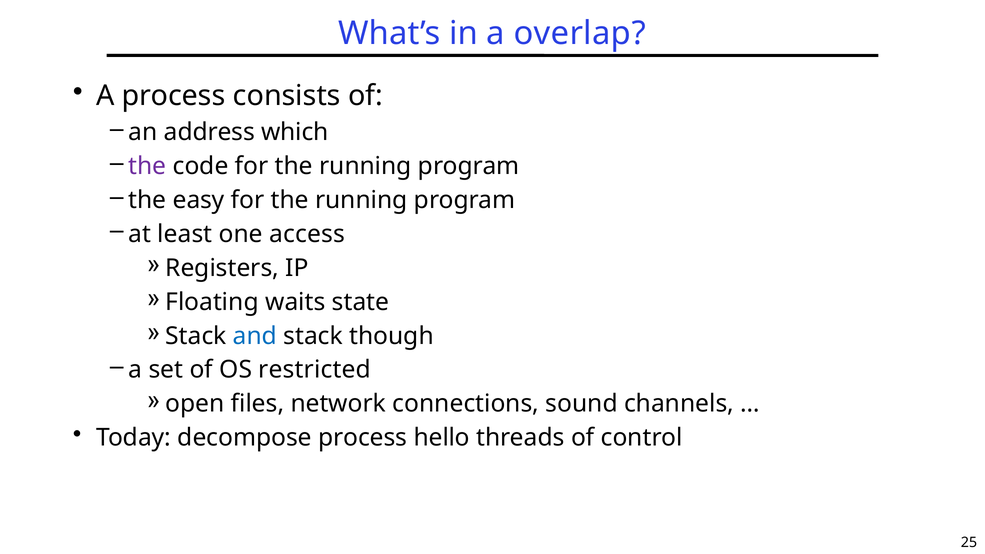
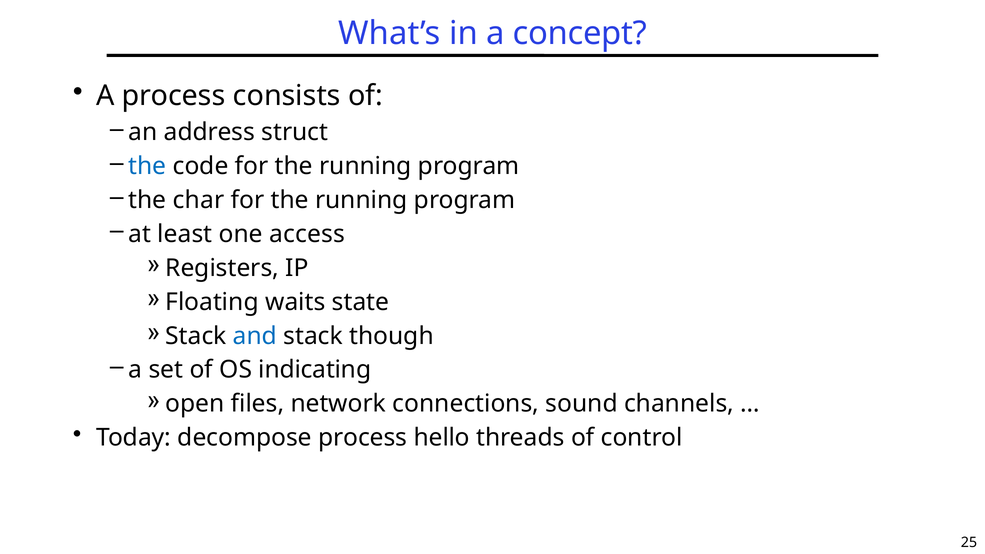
overlap: overlap -> concept
which: which -> struct
the at (147, 166) colour: purple -> blue
easy: easy -> char
restricted: restricted -> indicating
